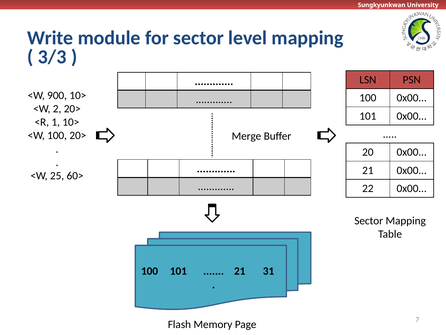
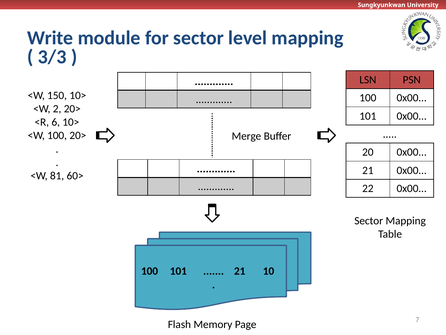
900: 900 -> 150
1: 1 -> 6
25: 25 -> 81
31: 31 -> 10
